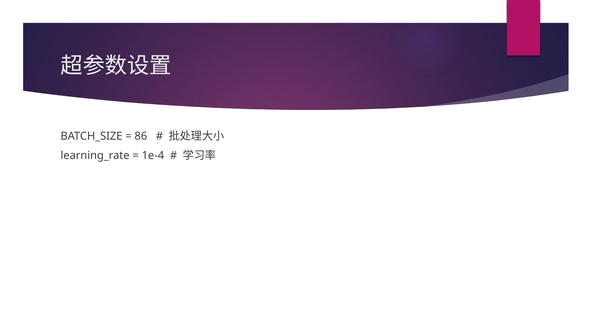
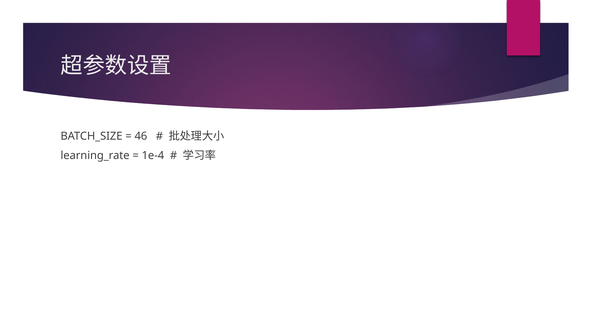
86: 86 -> 46
